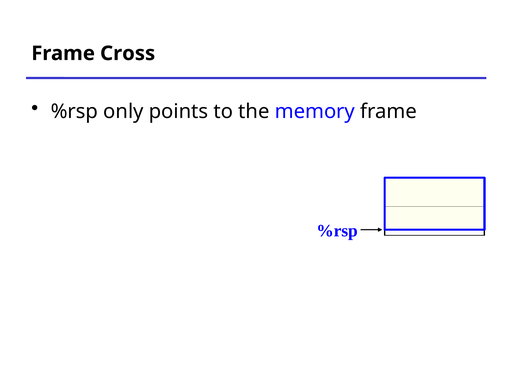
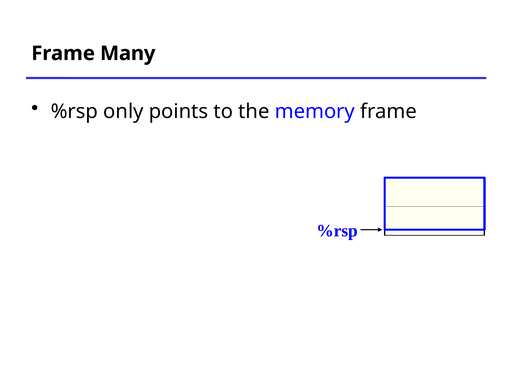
Cross: Cross -> Many
